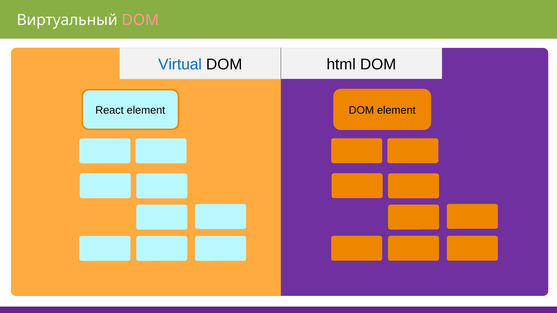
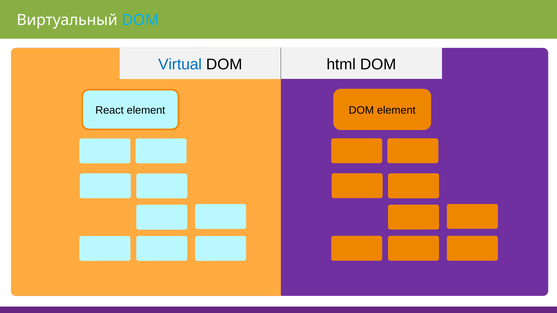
DOM at (140, 20) colour: pink -> light blue
